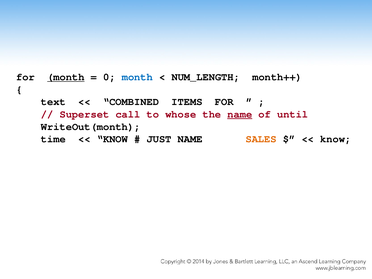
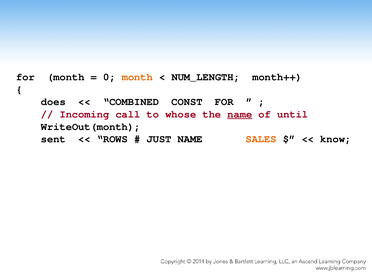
month at (66, 77) underline: present -> none
month at (137, 77) colour: blue -> orange
text: text -> does
ITEMS: ITEMS -> CONST
Superset: Superset -> Incoming
time: time -> sent
KNOW at (112, 139): KNOW -> ROWS
